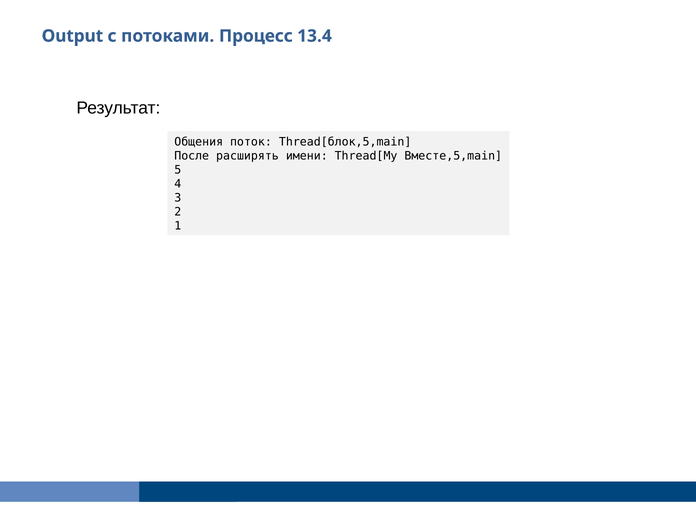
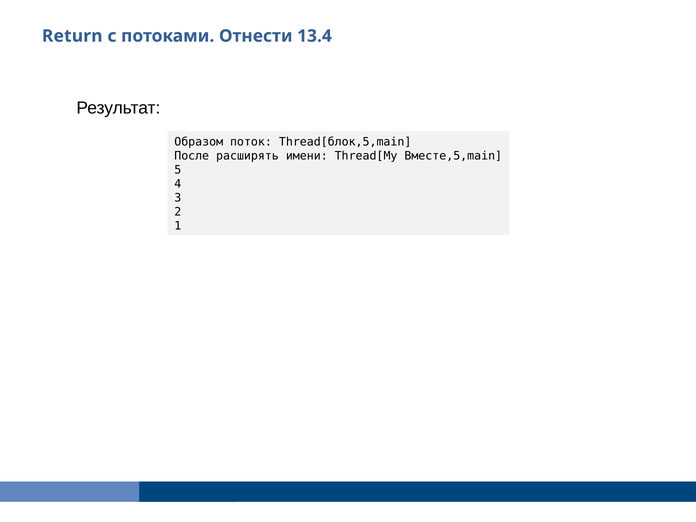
Output: Output -> Return
Процесс: Процесс -> Отнести
Общения: Общения -> Образом
